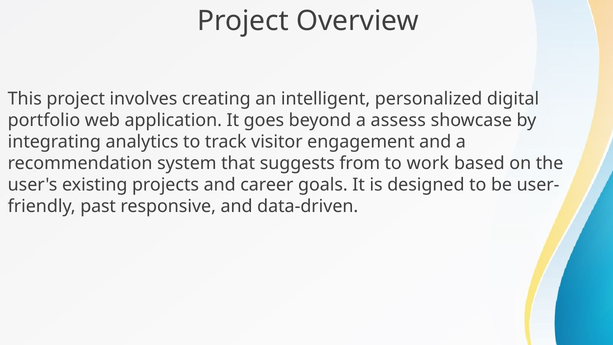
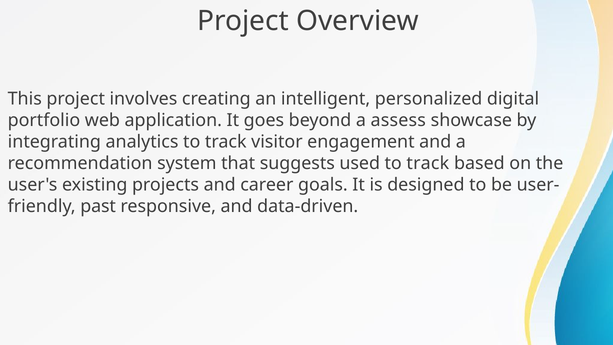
from: from -> used
work at (428, 163): work -> track
